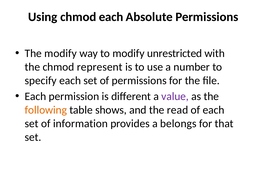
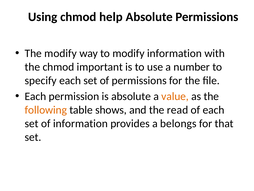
chmod each: each -> help
modify unrestricted: unrestricted -> information
represent: represent -> important
is different: different -> absolute
value colour: purple -> orange
